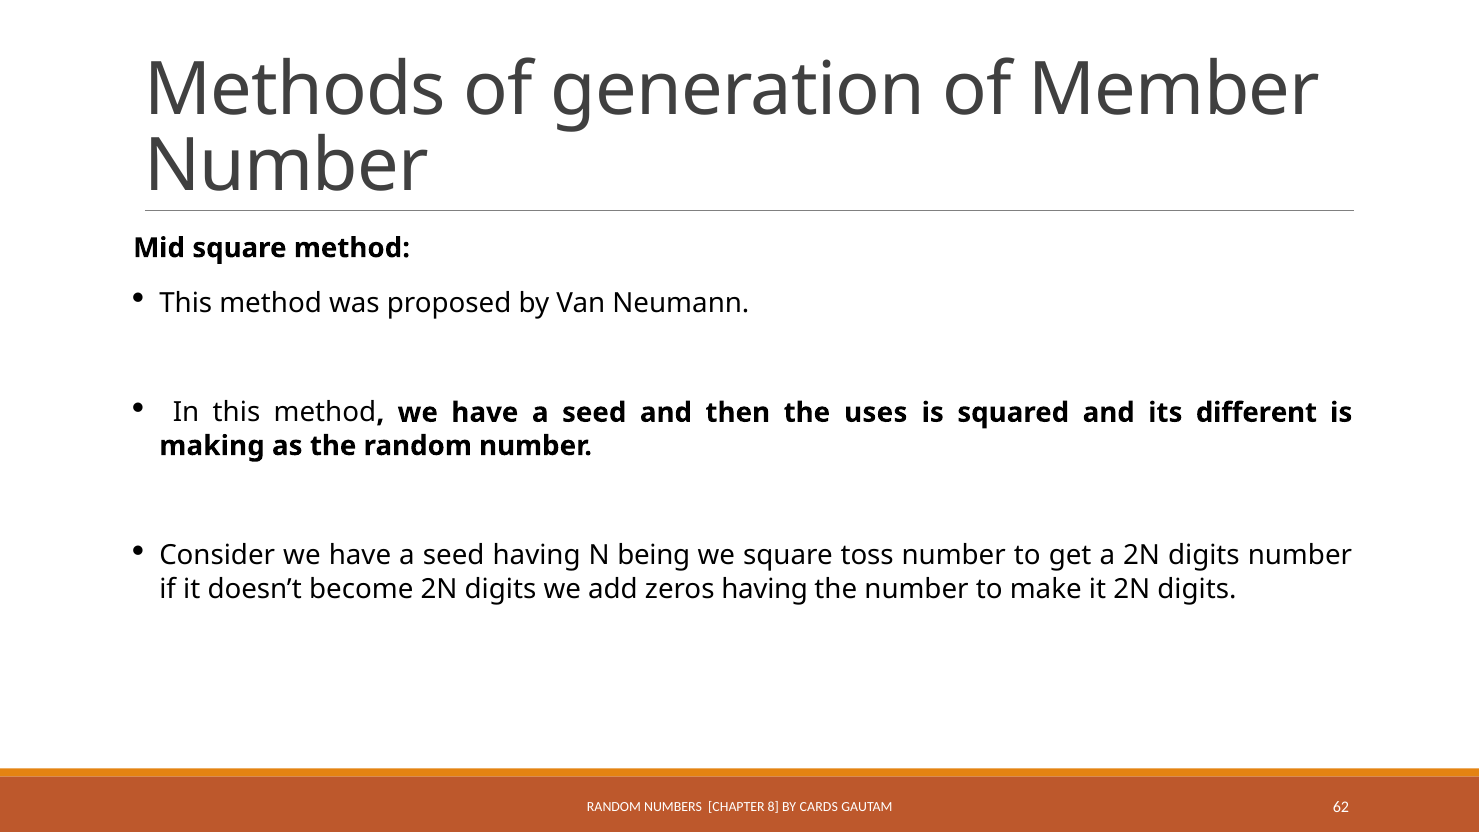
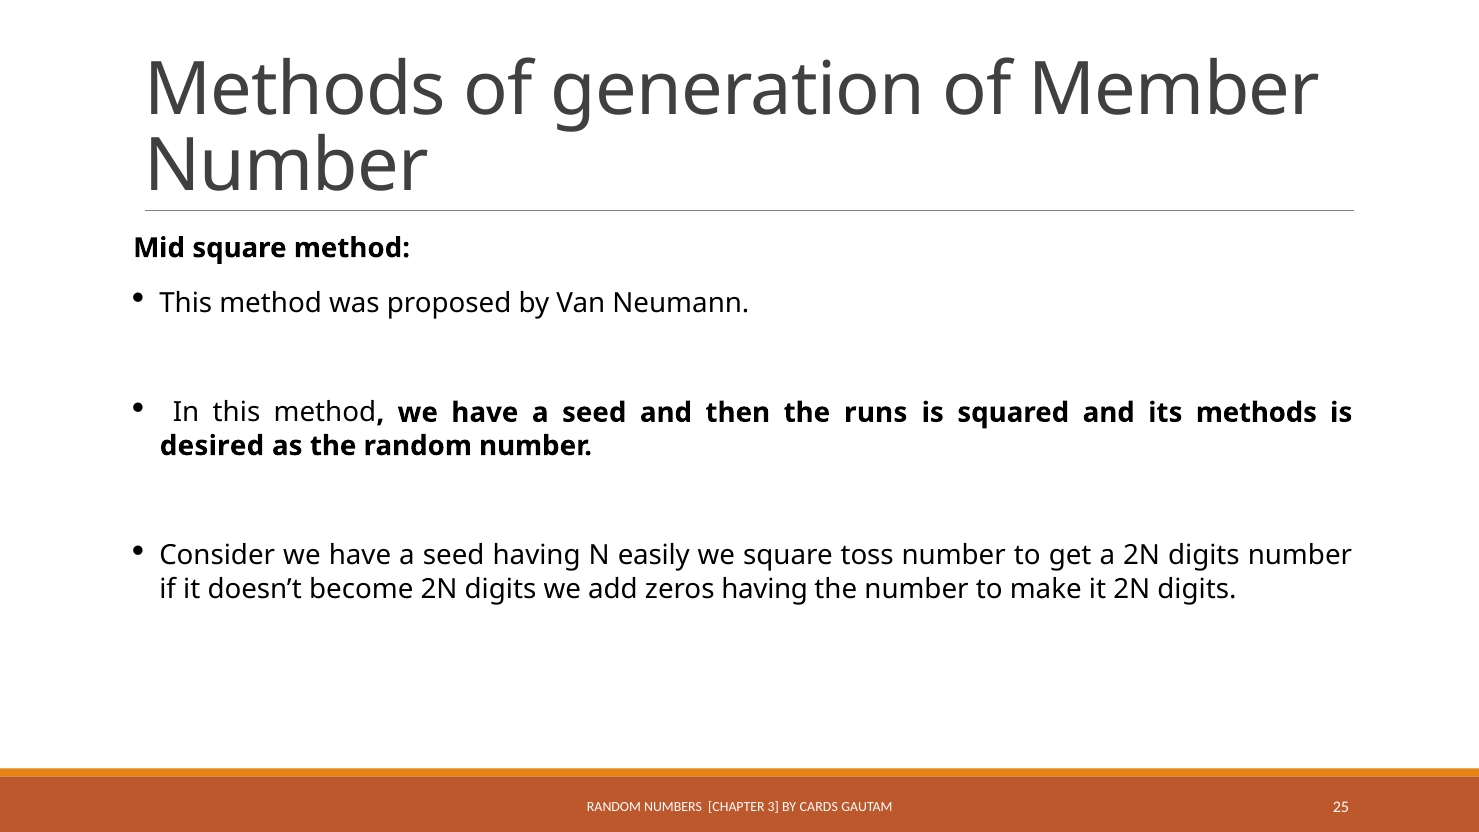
uses: uses -> runs
its different: different -> methods
making: making -> desired
being: being -> easily
8: 8 -> 3
62: 62 -> 25
